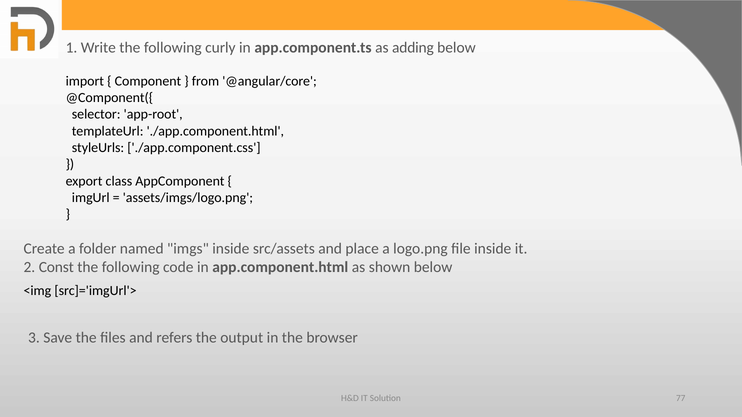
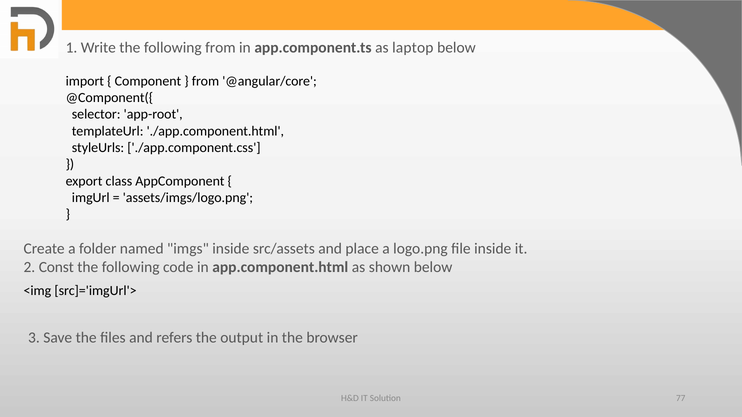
following curly: curly -> from
adding: adding -> laptop
